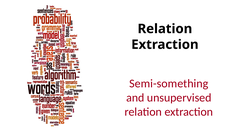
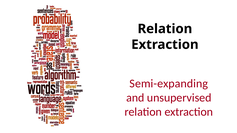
Semi-something: Semi-something -> Semi-expanding
